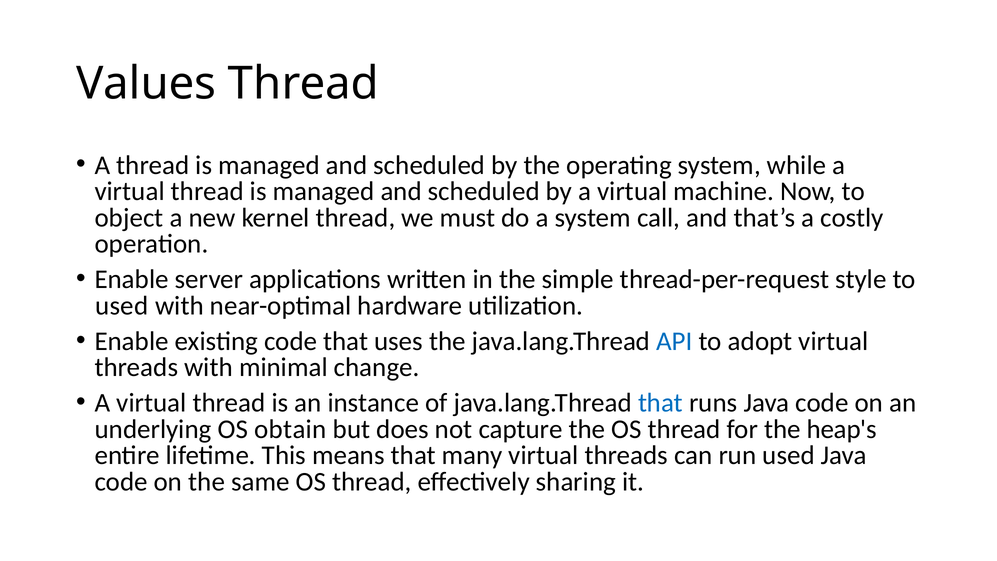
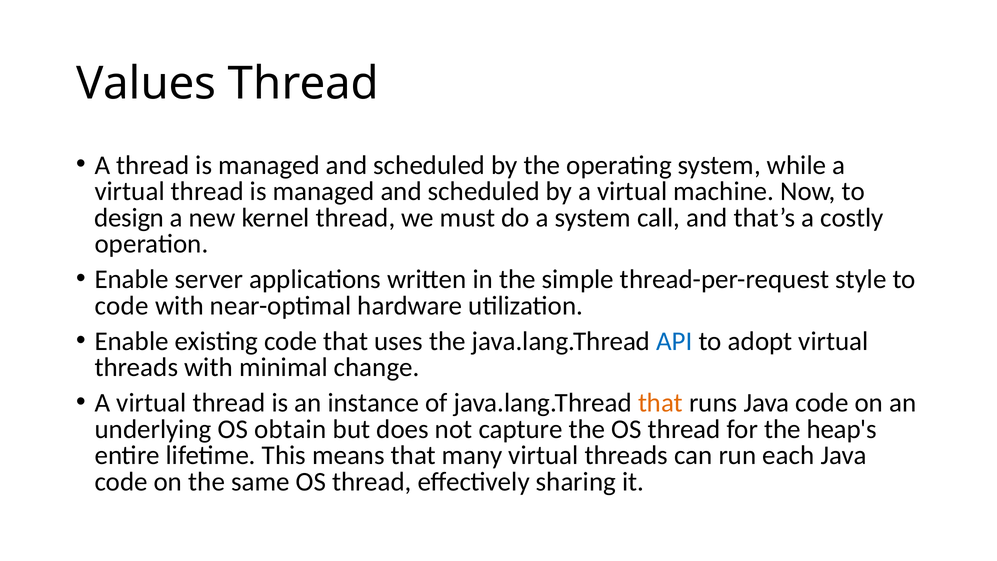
object: object -> design
used at (122, 306): used -> code
that at (661, 403) colour: blue -> orange
run used: used -> each
